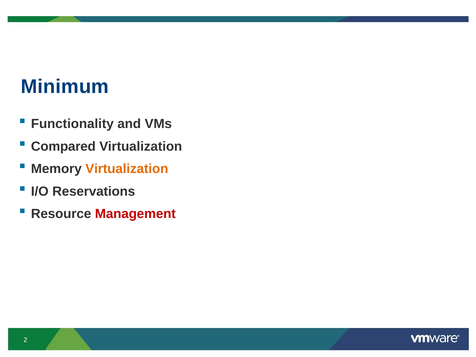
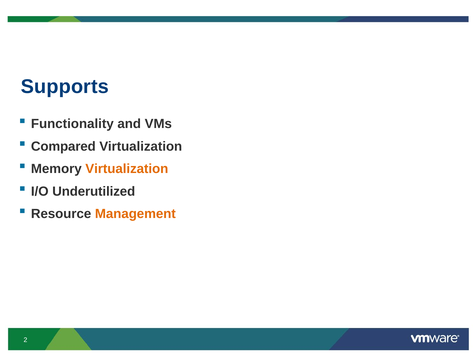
Minimum: Minimum -> Supports
Reservations: Reservations -> Underutilized
Management colour: red -> orange
